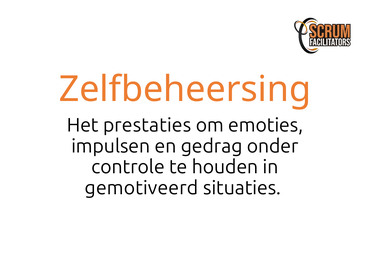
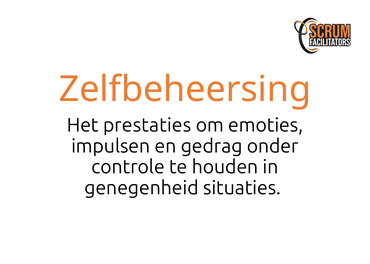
gemotiveerd: gemotiveerd -> genegenheid
